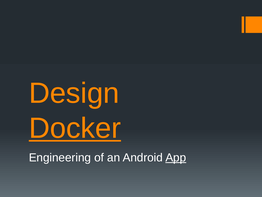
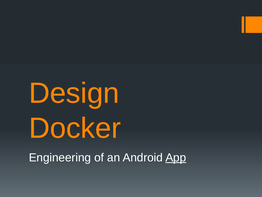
Docker underline: present -> none
